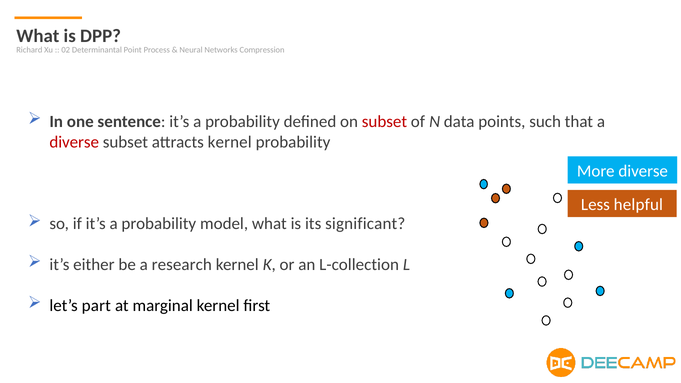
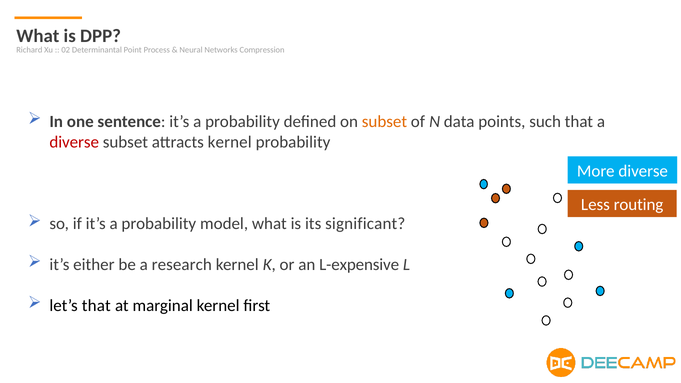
subset at (384, 122) colour: red -> orange
helpful: helpful -> routing
L-collection: L-collection -> L-expensive
let’s part: part -> that
